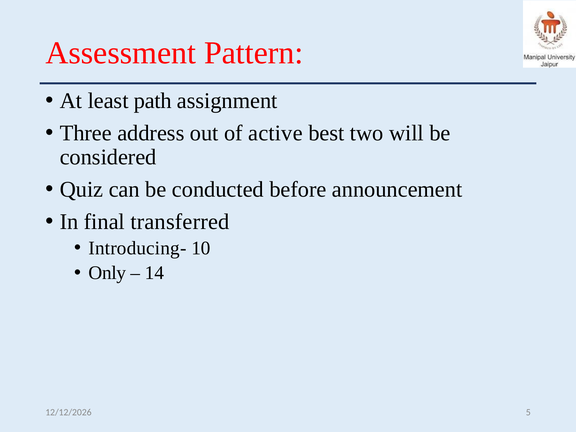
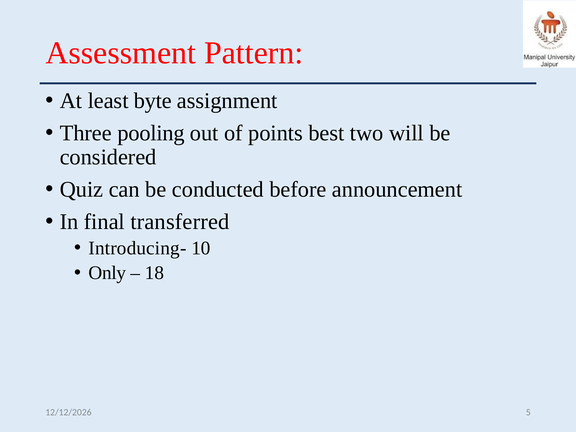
path: path -> byte
address: address -> pooling
active: active -> points
14: 14 -> 18
